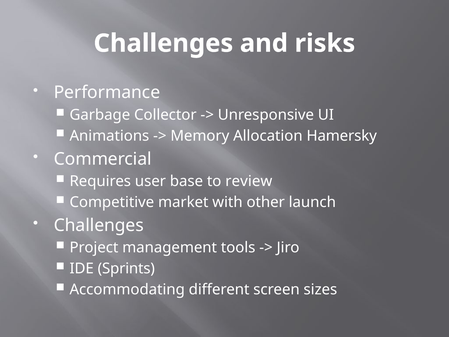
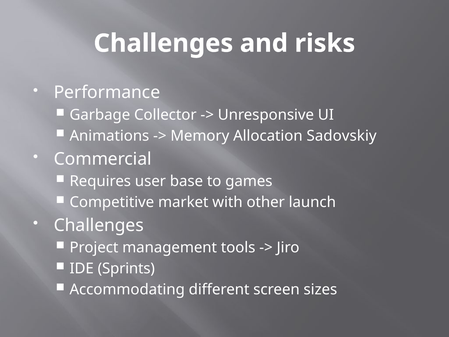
Hamersky: Hamersky -> Sadovskiy
review: review -> games
